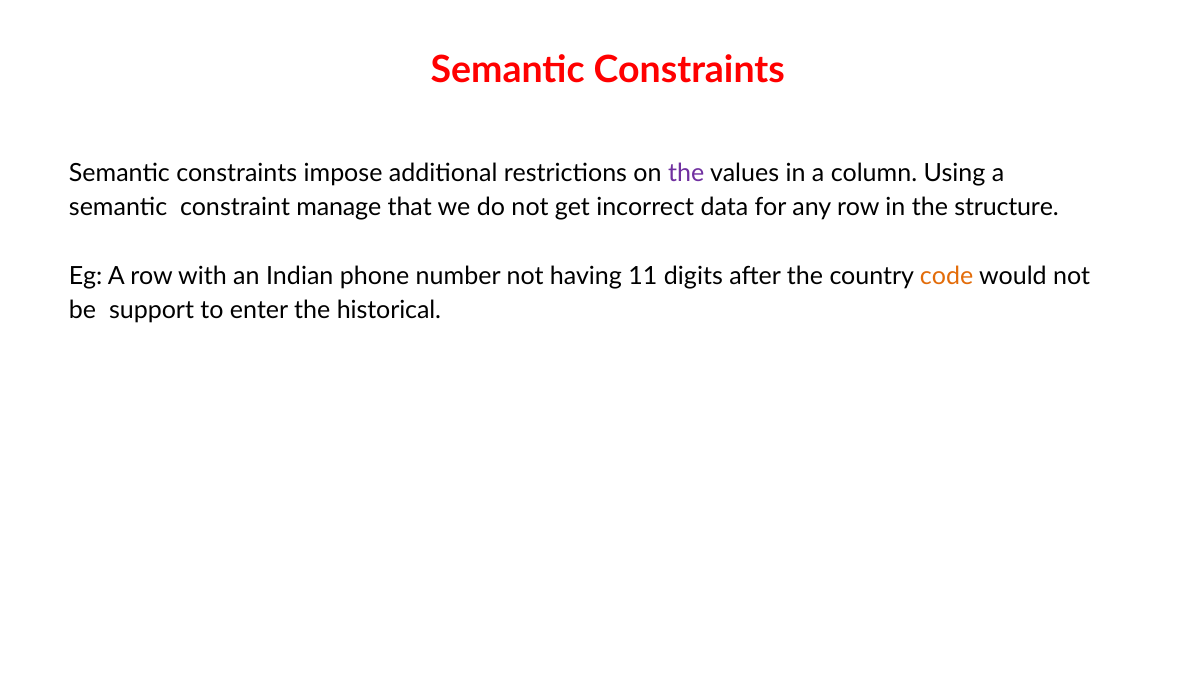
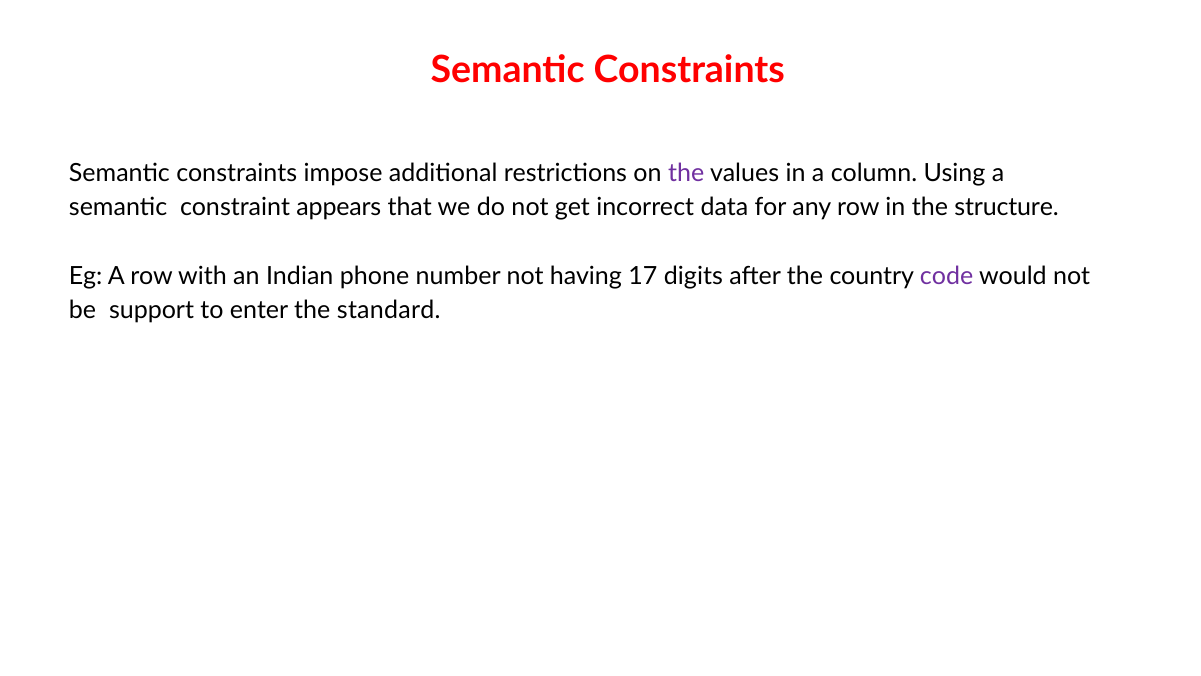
manage: manage -> appears
having 11: 11 -> 17
code colour: orange -> purple
historical: historical -> standard
